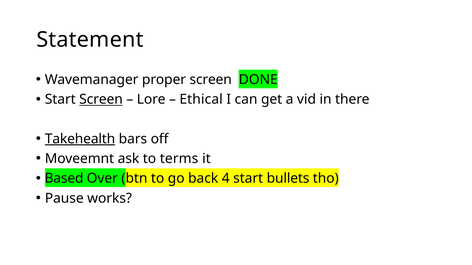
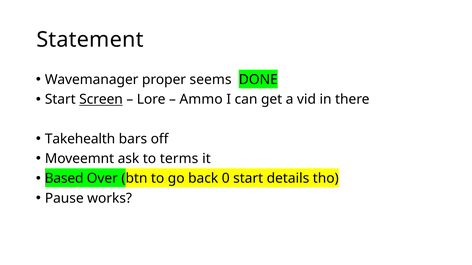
proper screen: screen -> seems
Ethical: Ethical -> Ammo
Takehealth underline: present -> none
4: 4 -> 0
bullets: bullets -> details
